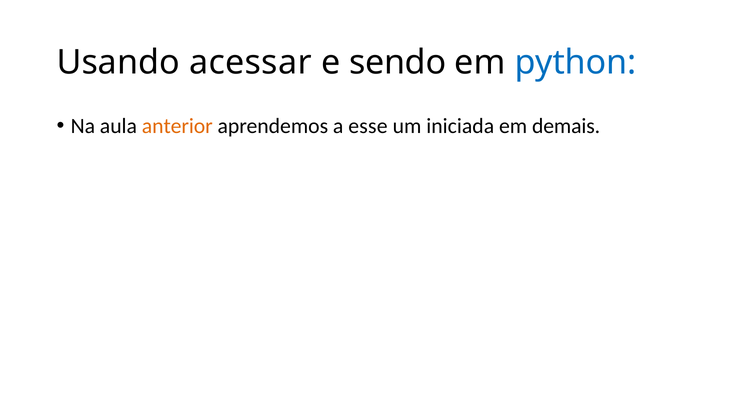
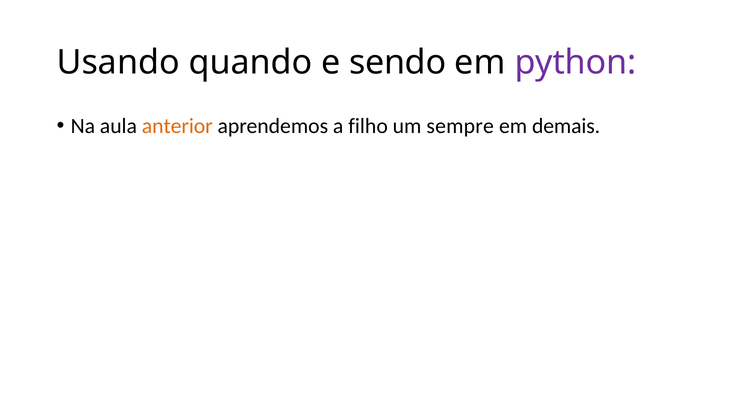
acessar: acessar -> quando
python colour: blue -> purple
esse: esse -> filho
iniciada: iniciada -> sempre
